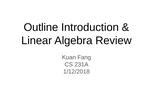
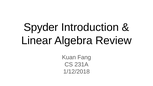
Outline: Outline -> Spyder
